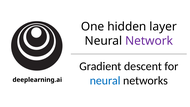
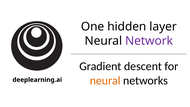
neural at (105, 80) colour: blue -> orange
